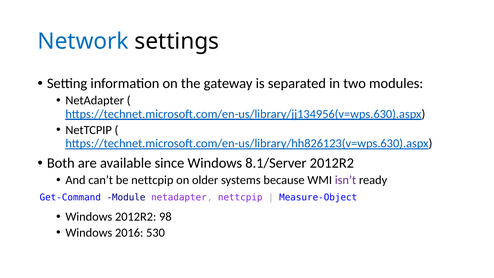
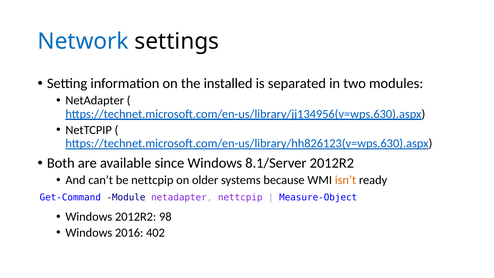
gateway: gateway -> installed
isn’t colour: purple -> orange
530: 530 -> 402
